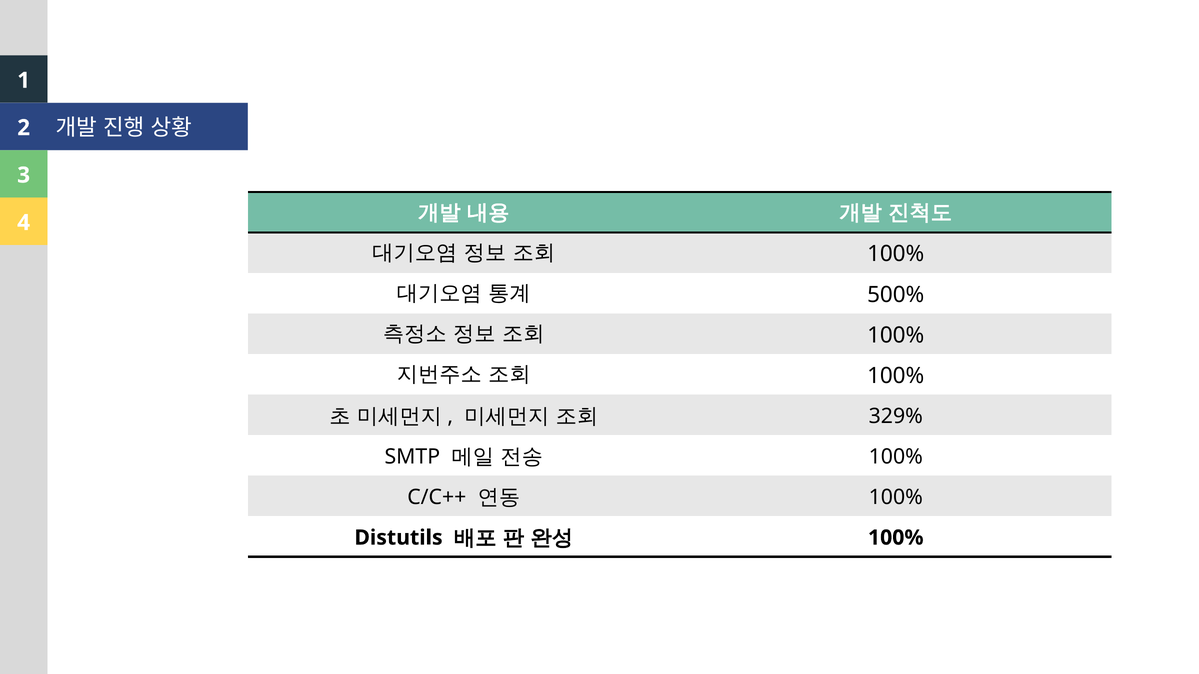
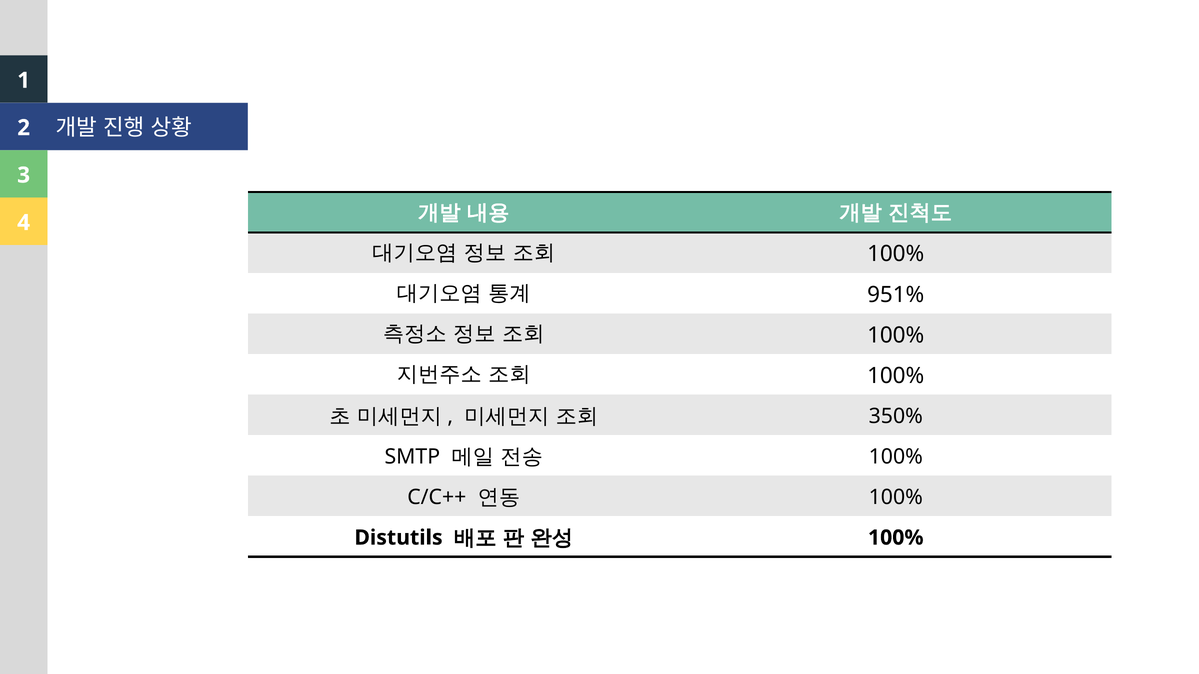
500%: 500% -> 951%
329%: 329% -> 350%
